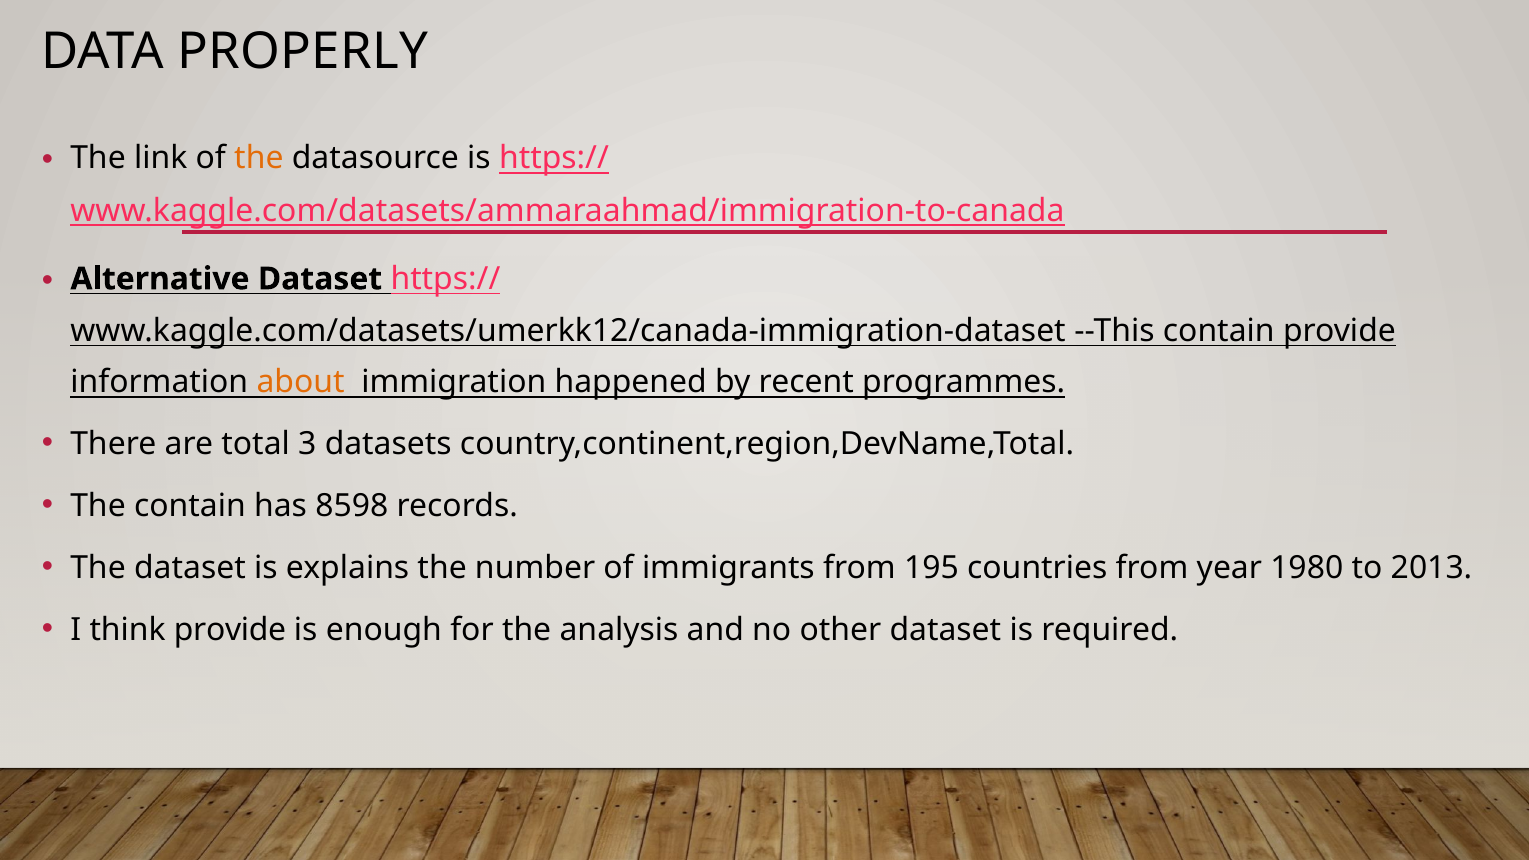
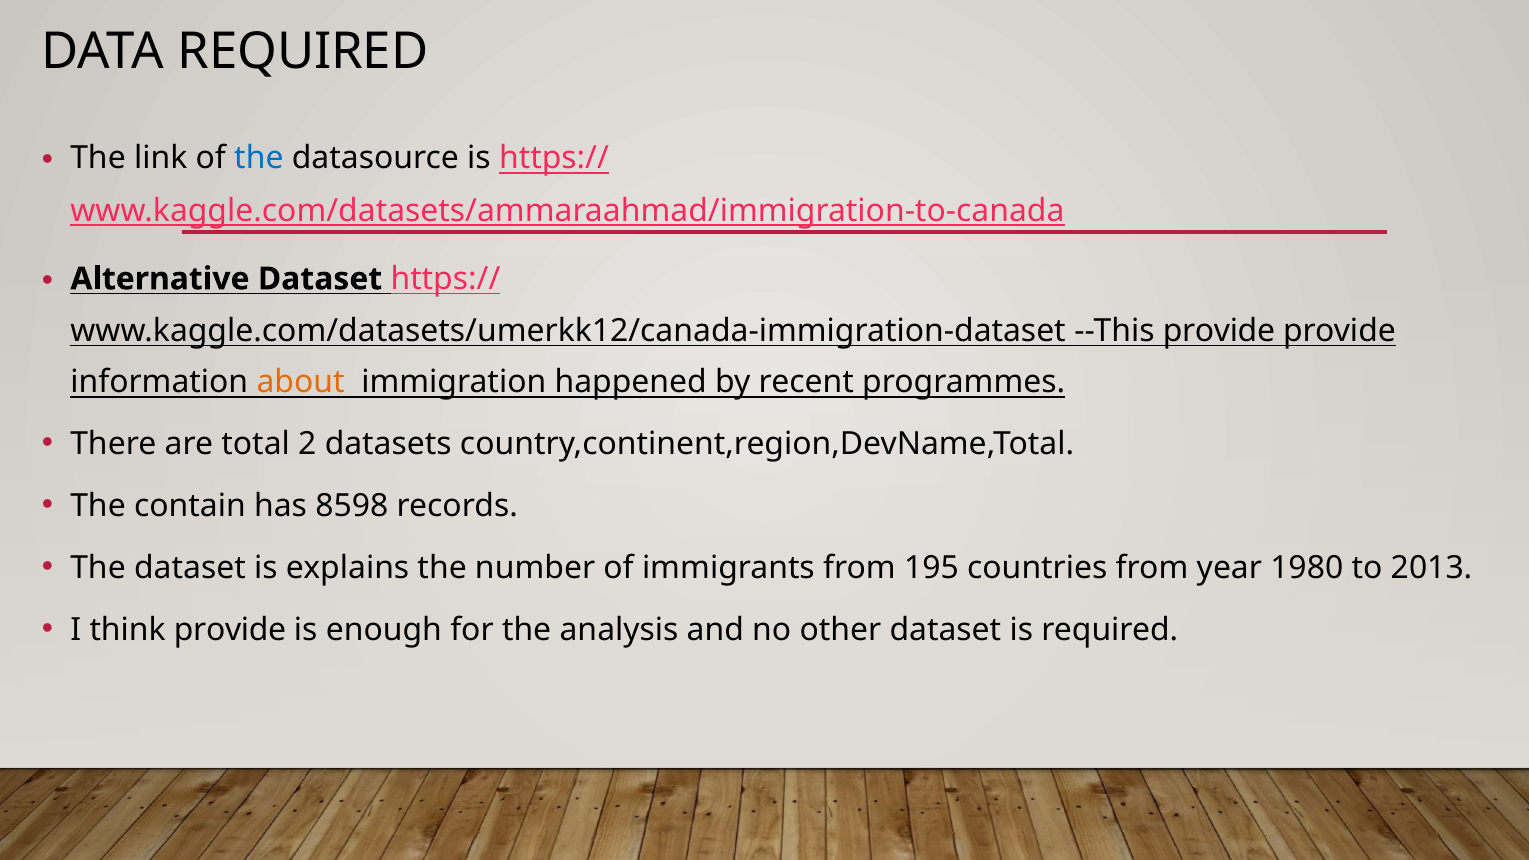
DATA PROPERLY: PROPERLY -> REQUIRED
the at (259, 158) colour: orange -> blue
--This contain: contain -> provide
3: 3 -> 2
